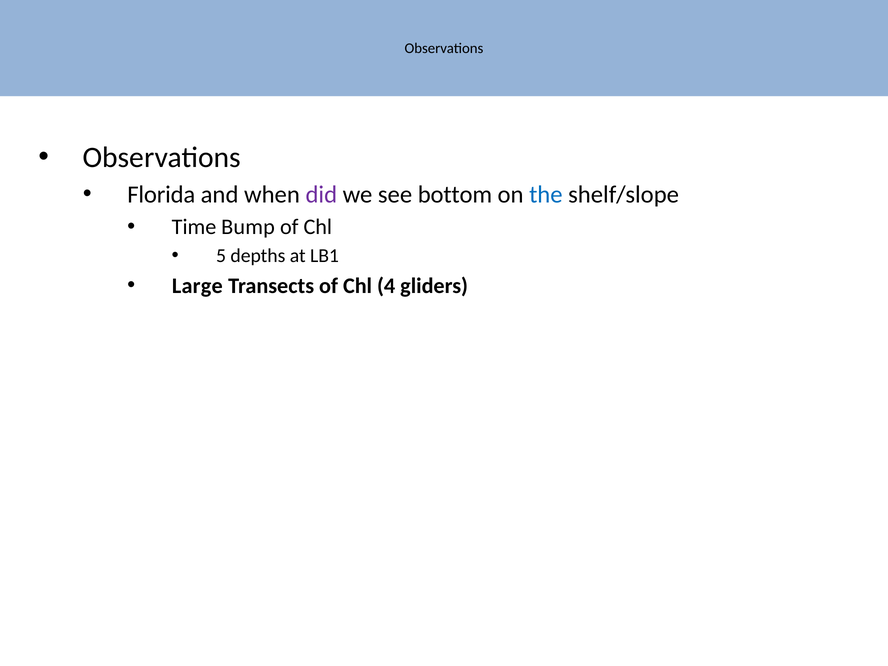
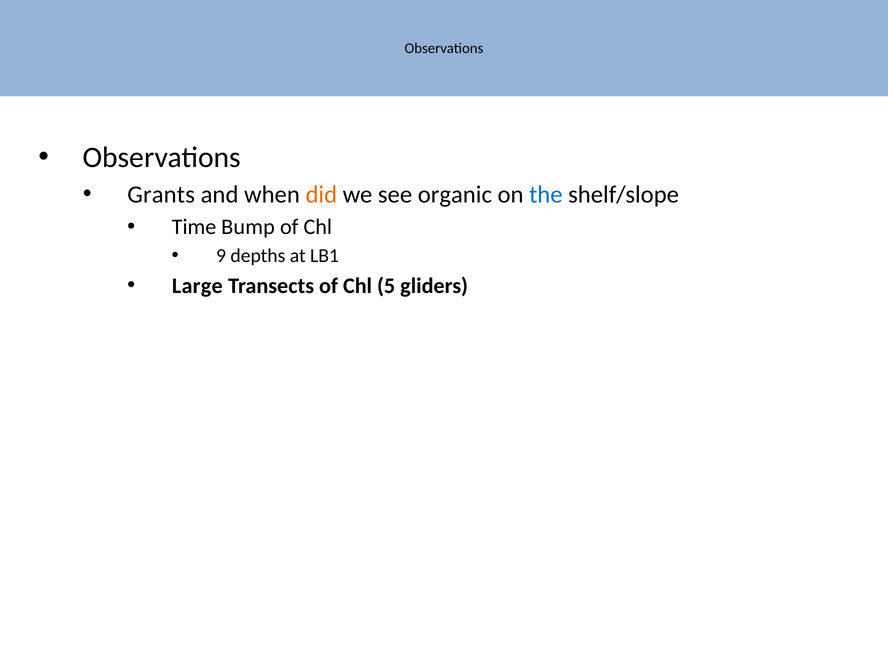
Florida: Florida -> Grants
did colour: purple -> orange
bottom: bottom -> organic
5: 5 -> 9
4: 4 -> 5
